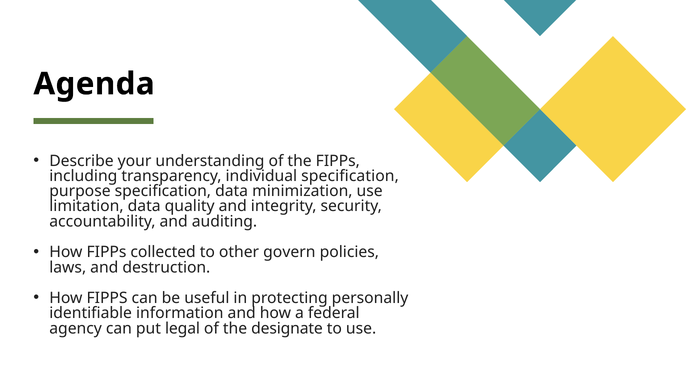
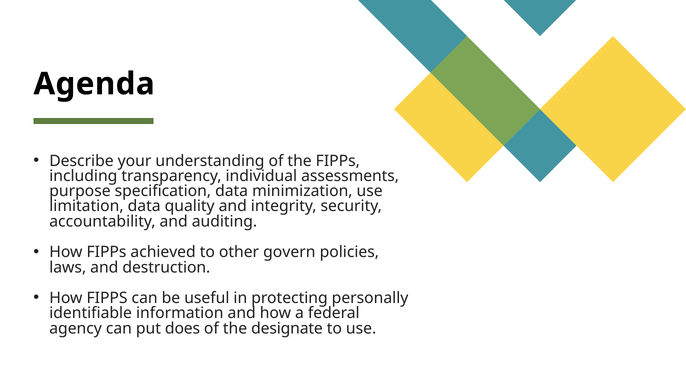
individual specification: specification -> assessments
collected: collected -> achieved
legal: legal -> does
